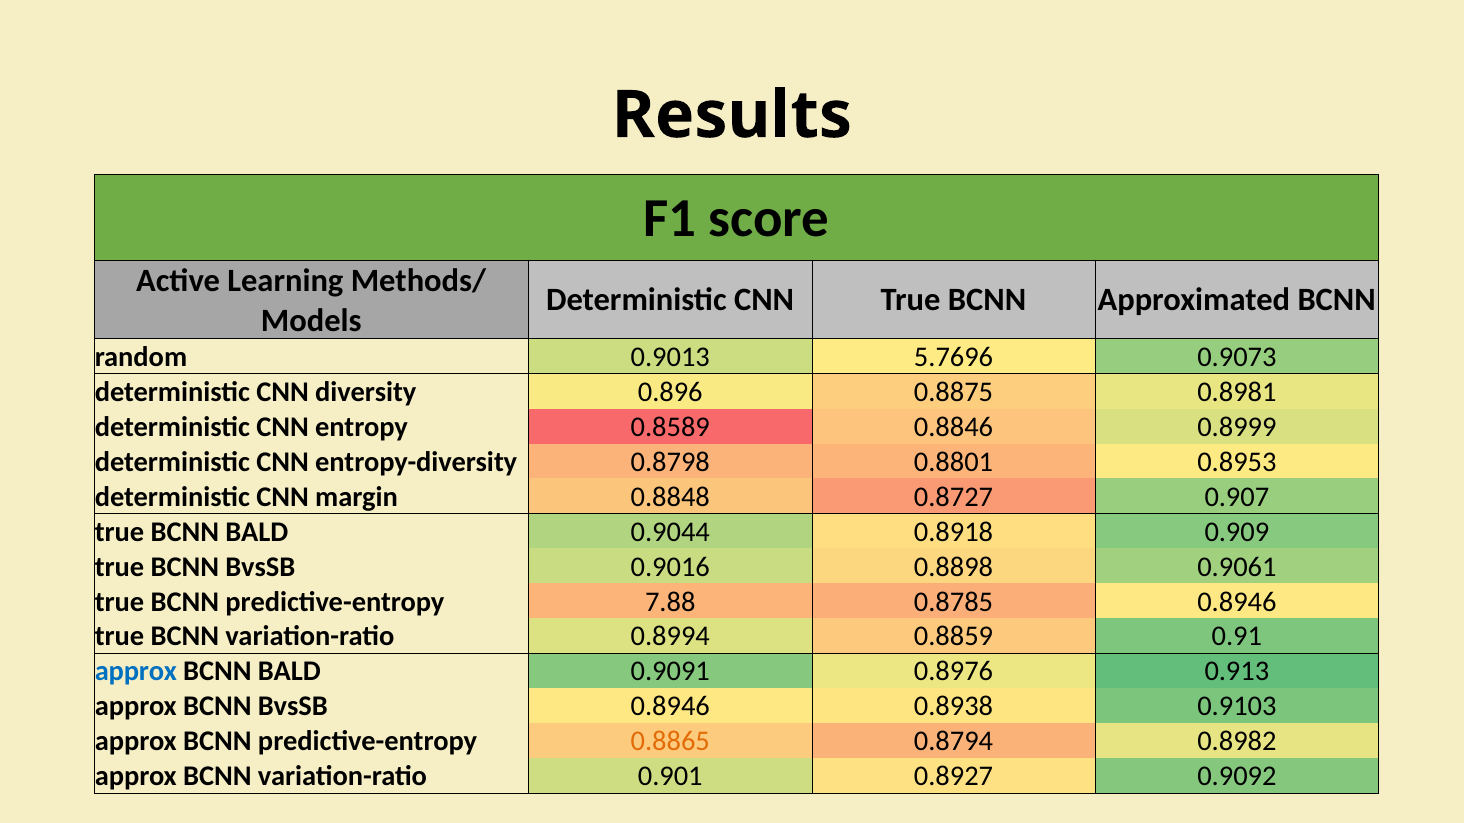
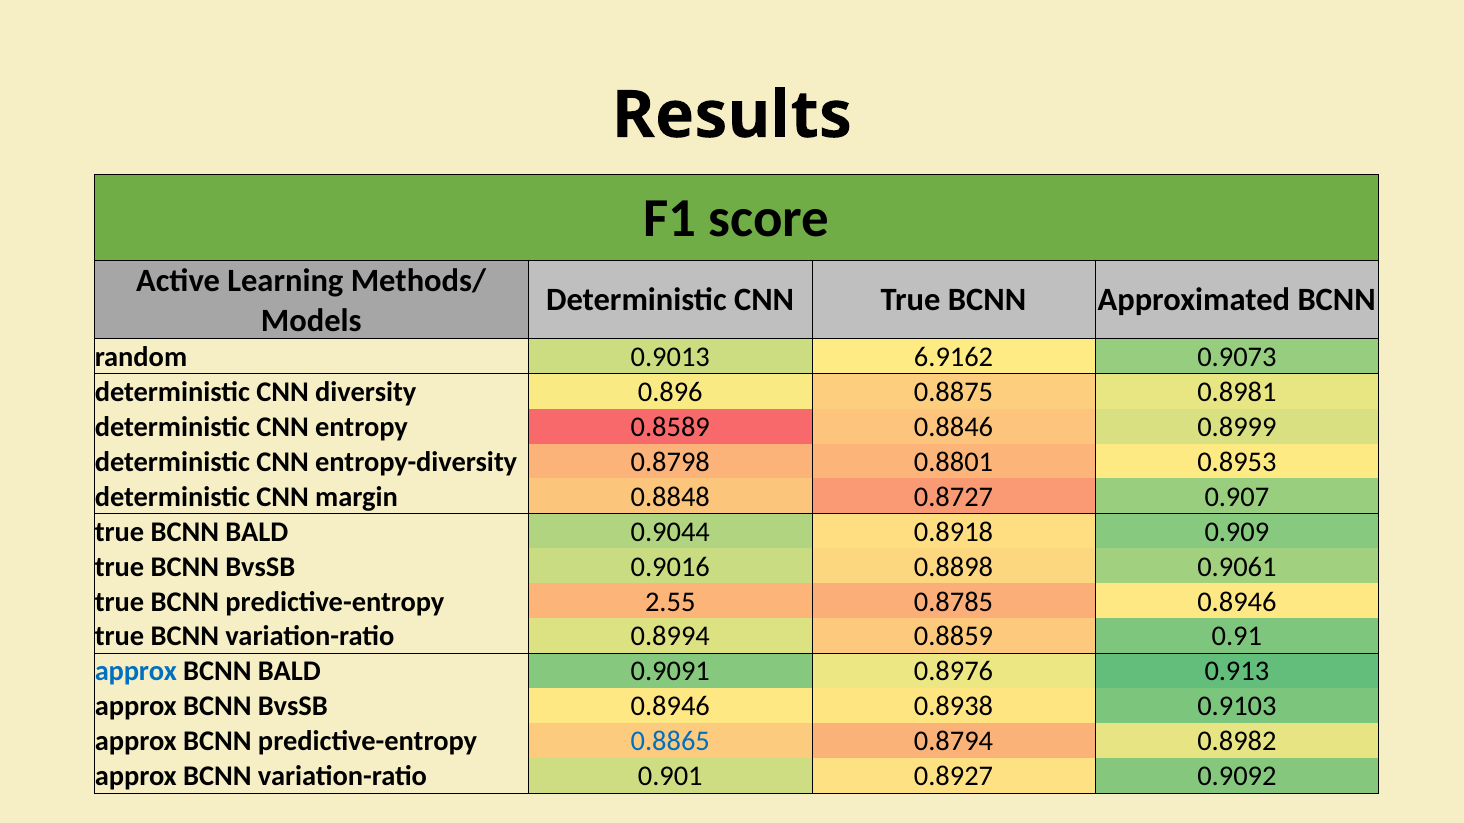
5.7696: 5.7696 -> 6.9162
7.88: 7.88 -> 2.55
0.8865 colour: orange -> blue
